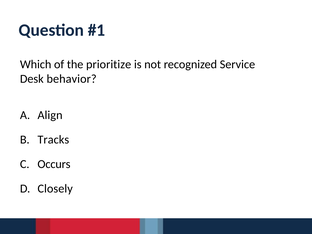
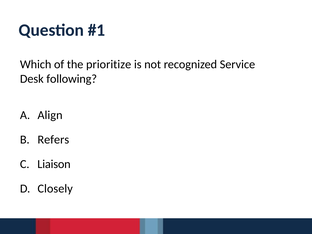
behavior: behavior -> following
Tracks: Tracks -> Refers
Occurs: Occurs -> Liaison
